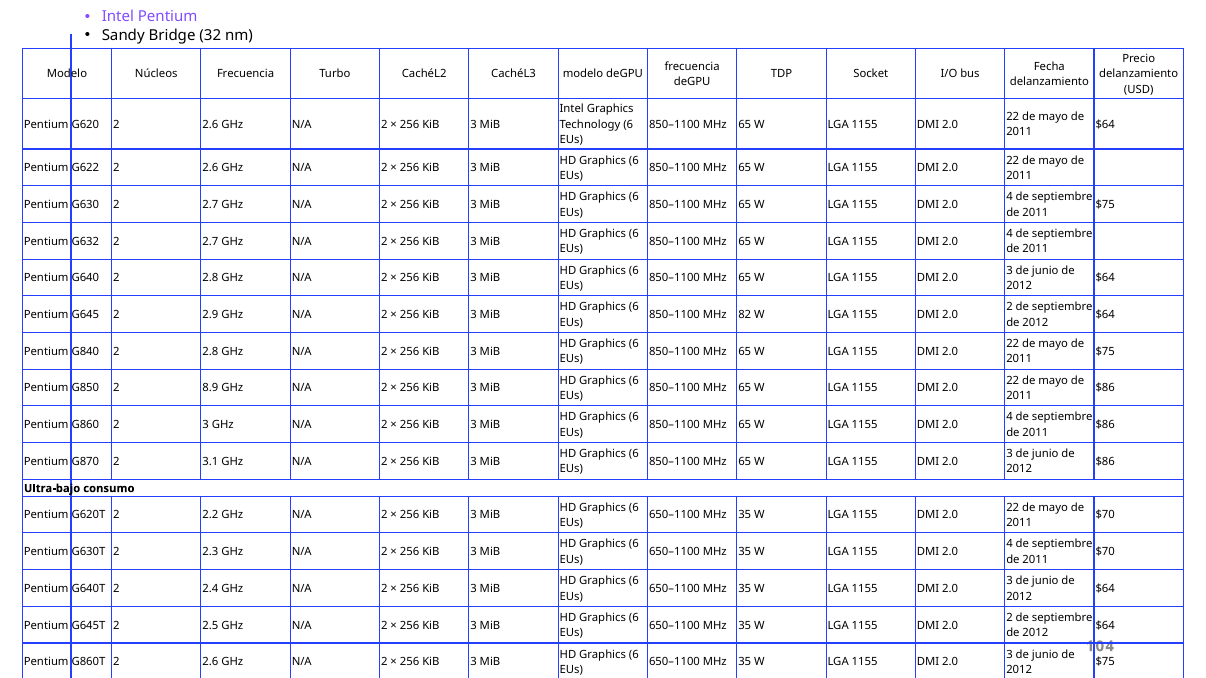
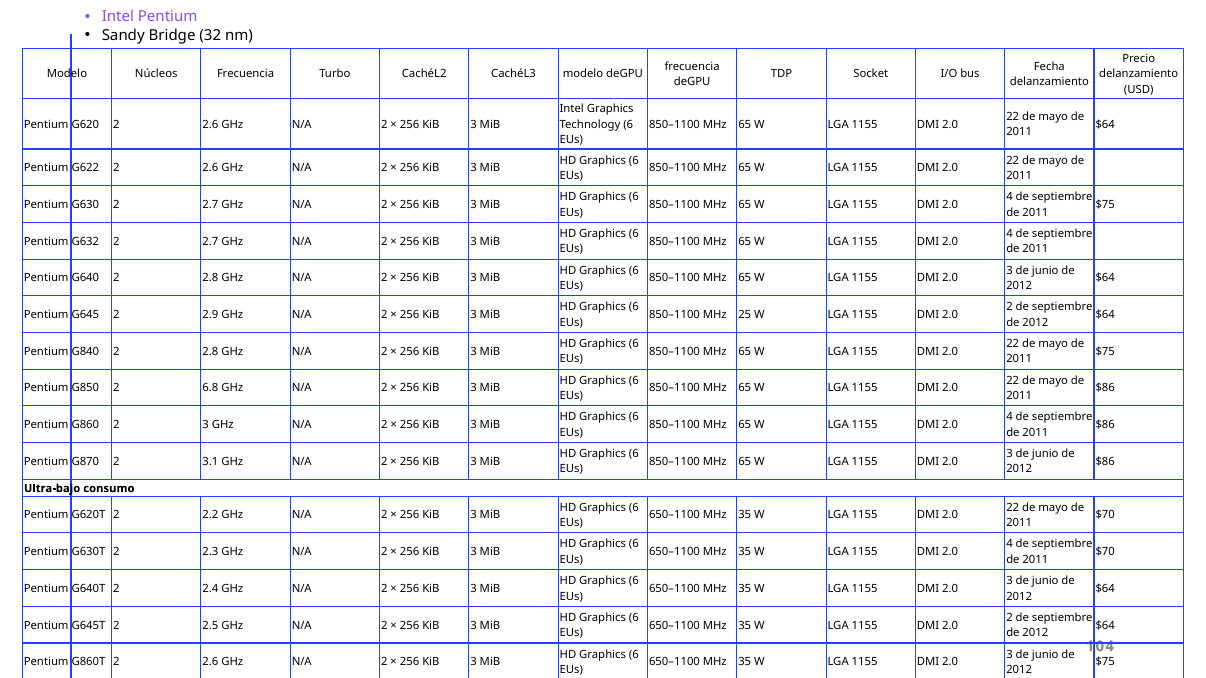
82: 82 -> 25
8.9: 8.9 -> 6.8
